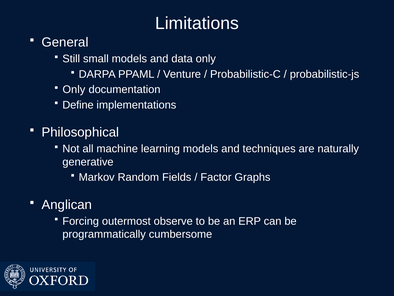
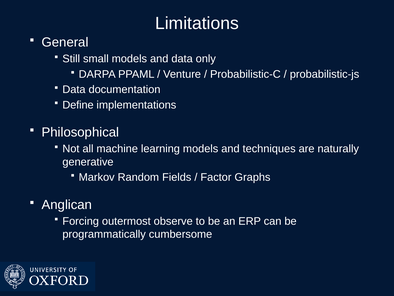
Only at (74, 89): Only -> Data
